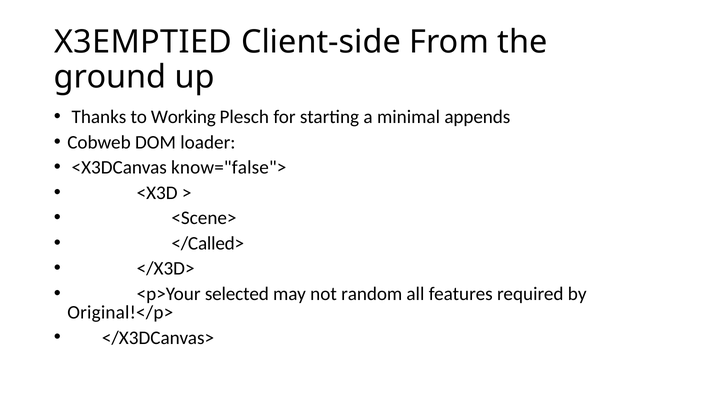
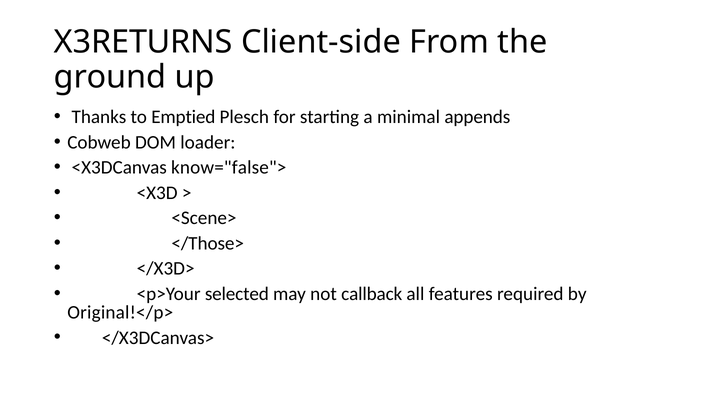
X3EMPTIED: X3EMPTIED -> X3RETURNS
Working: Working -> Emptied
</Called>: </Called> -> </Those>
random: random -> callback
